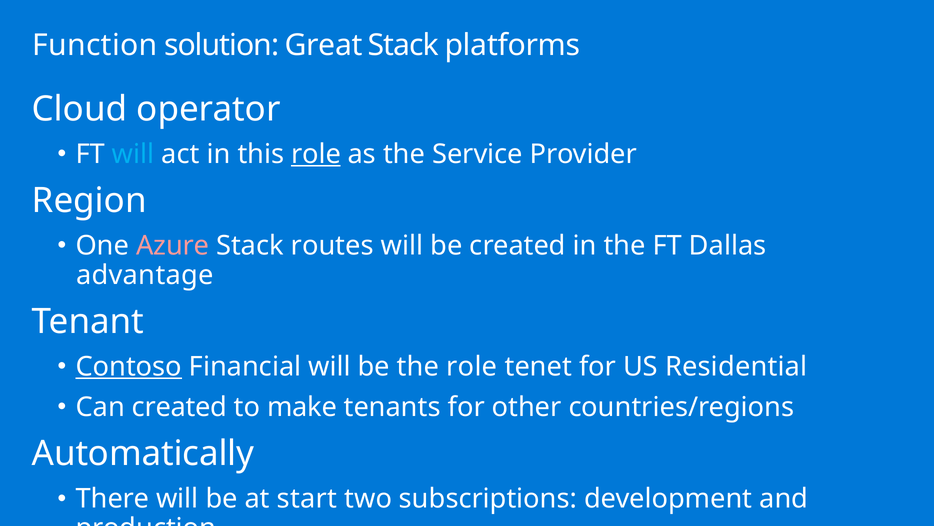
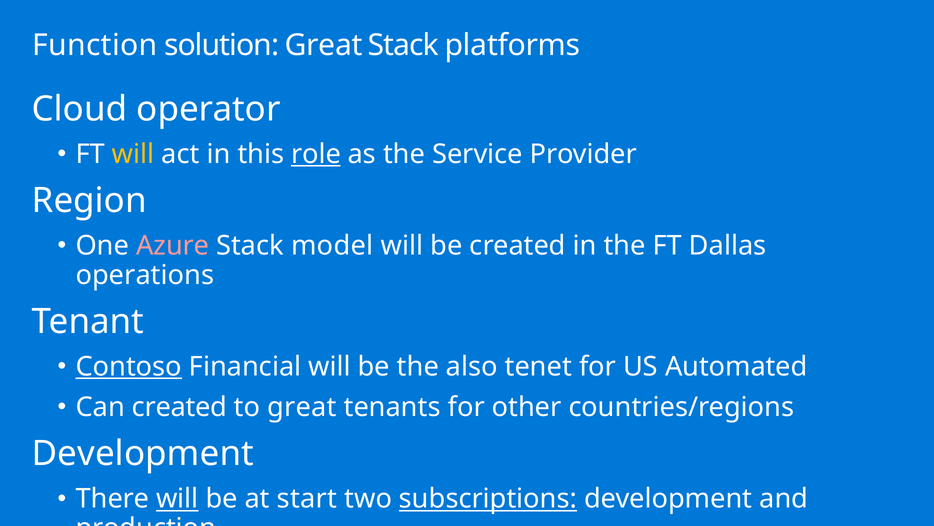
will at (133, 154) colour: light blue -> yellow
routes: routes -> model
advantage: advantage -> operations
the role: role -> also
Residential: Residential -> Automated
to make: make -> great
Automatically at (143, 453): Automatically -> Development
will at (177, 498) underline: none -> present
subscriptions underline: none -> present
